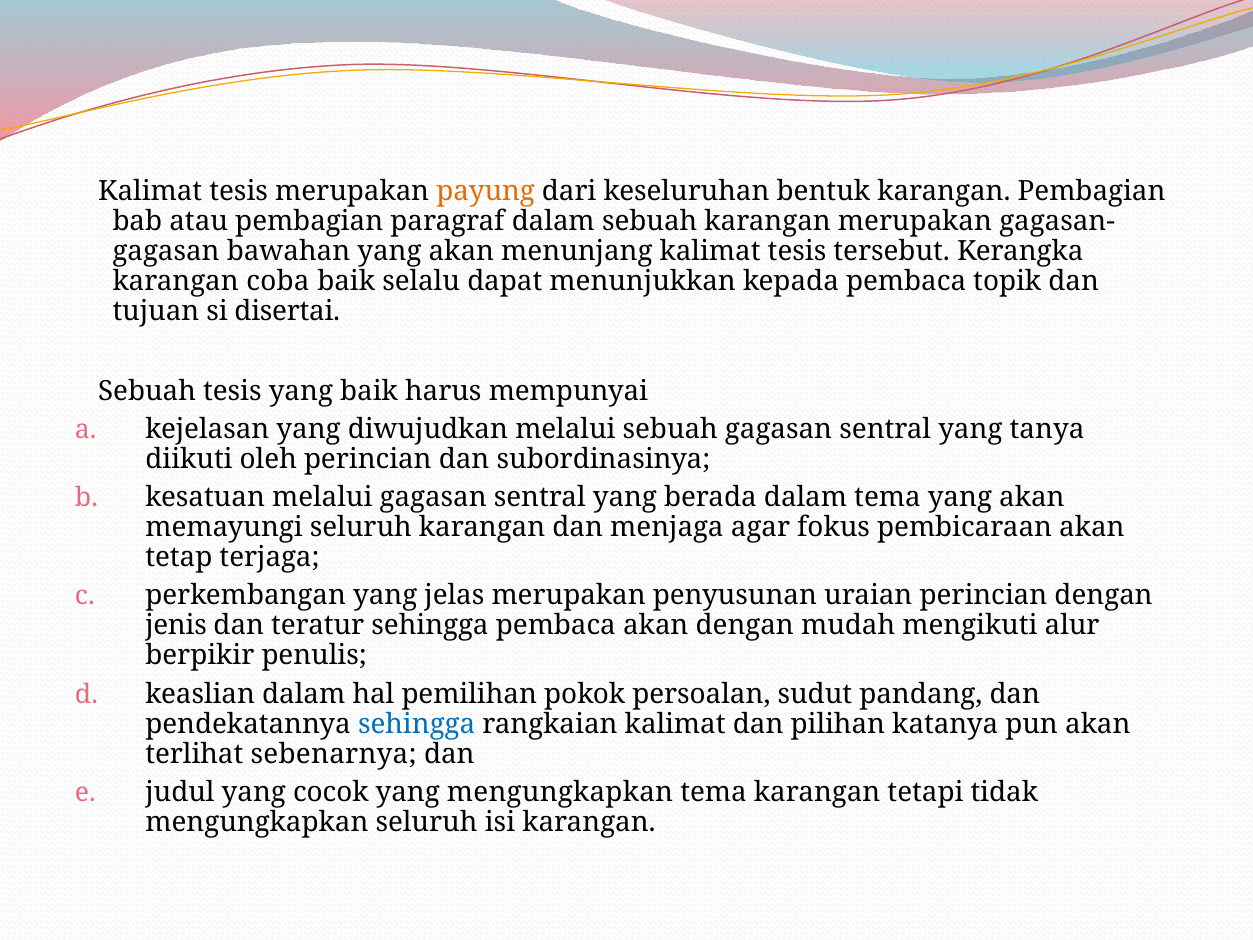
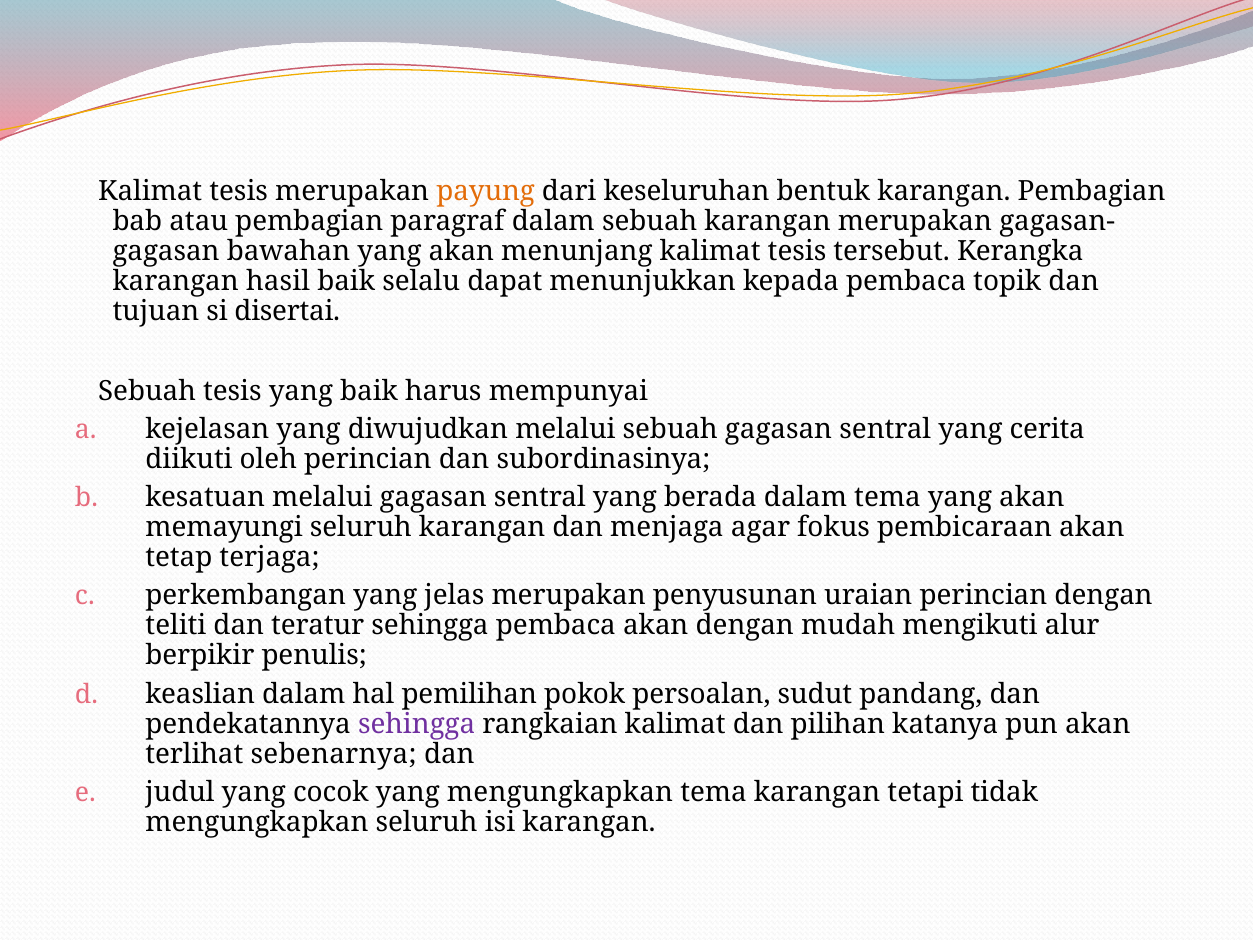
coba: coba -> hasil
tanya: tanya -> cerita
jenis: jenis -> teliti
sehingga at (417, 724) colour: blue -> purple
